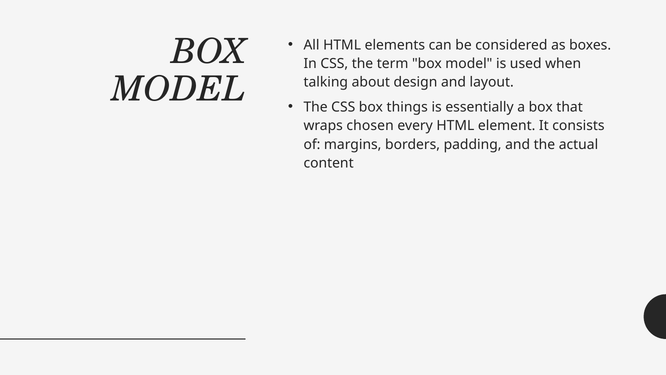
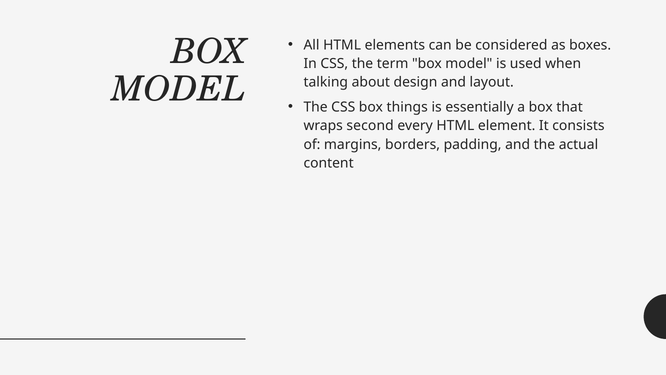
chosen: chosen -> second
